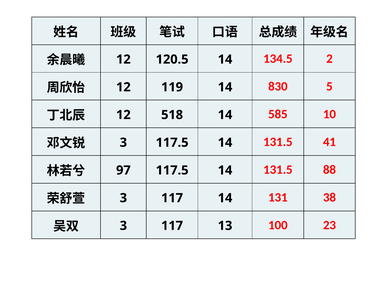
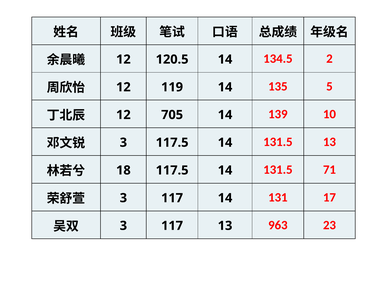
830: 830 -> 135
518: 518 -> 705
585: 585 -> 139
131.5 41: 41 -> 13
97: 97 -> 18
88: 88 -> 71
38: 38 -> 17
100: 100 -> 963
